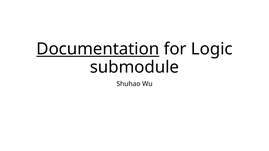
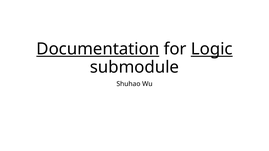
Logic underline: none -> present
